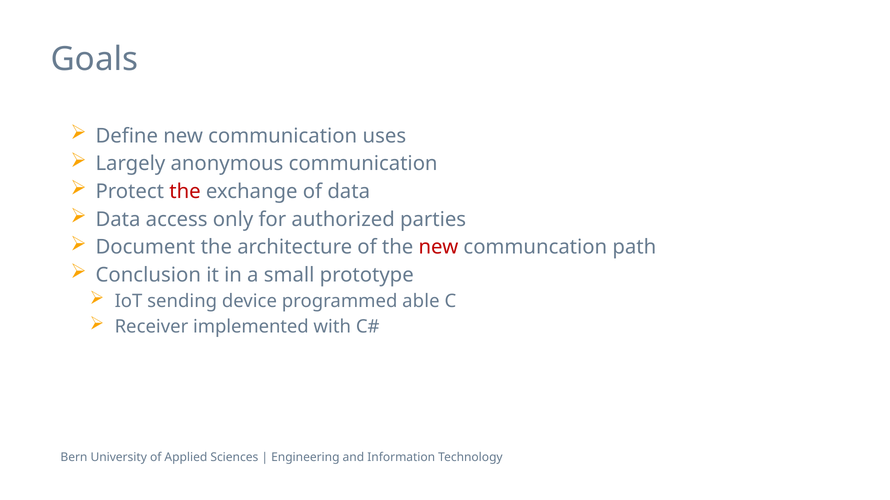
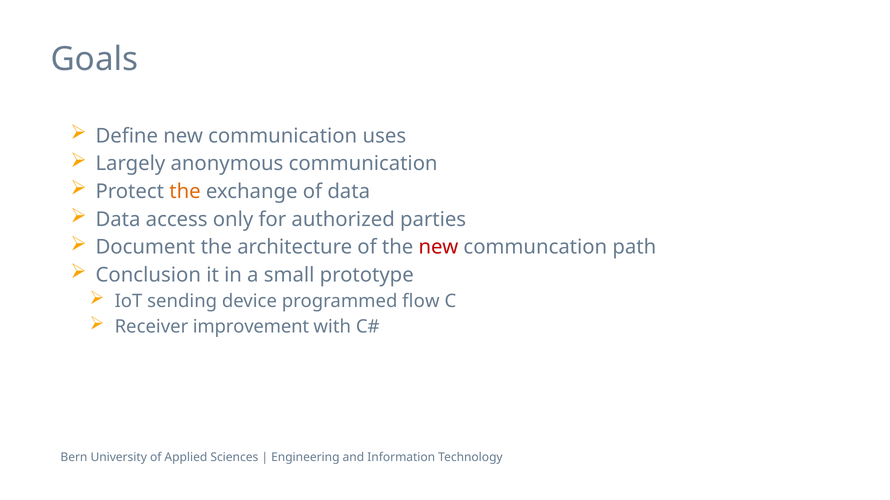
the at (185, 191) colour: red -> orange
able: able -> flow
implemented: implemented -> improvement
